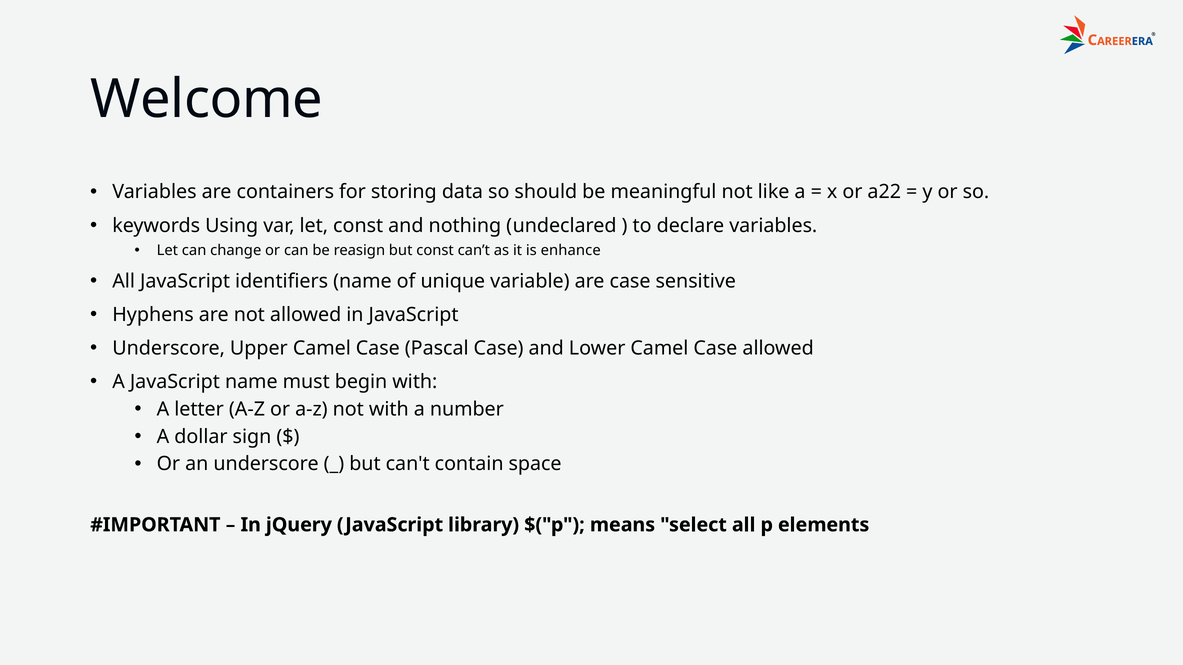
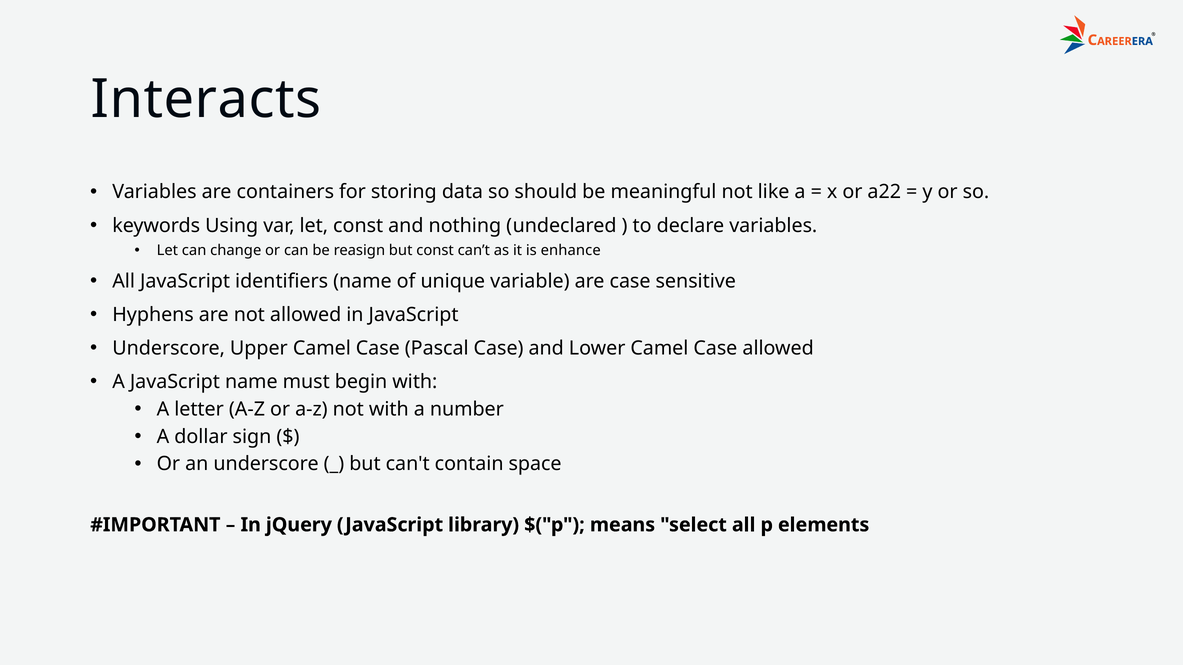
Welcome: Welcome -> Interacts
